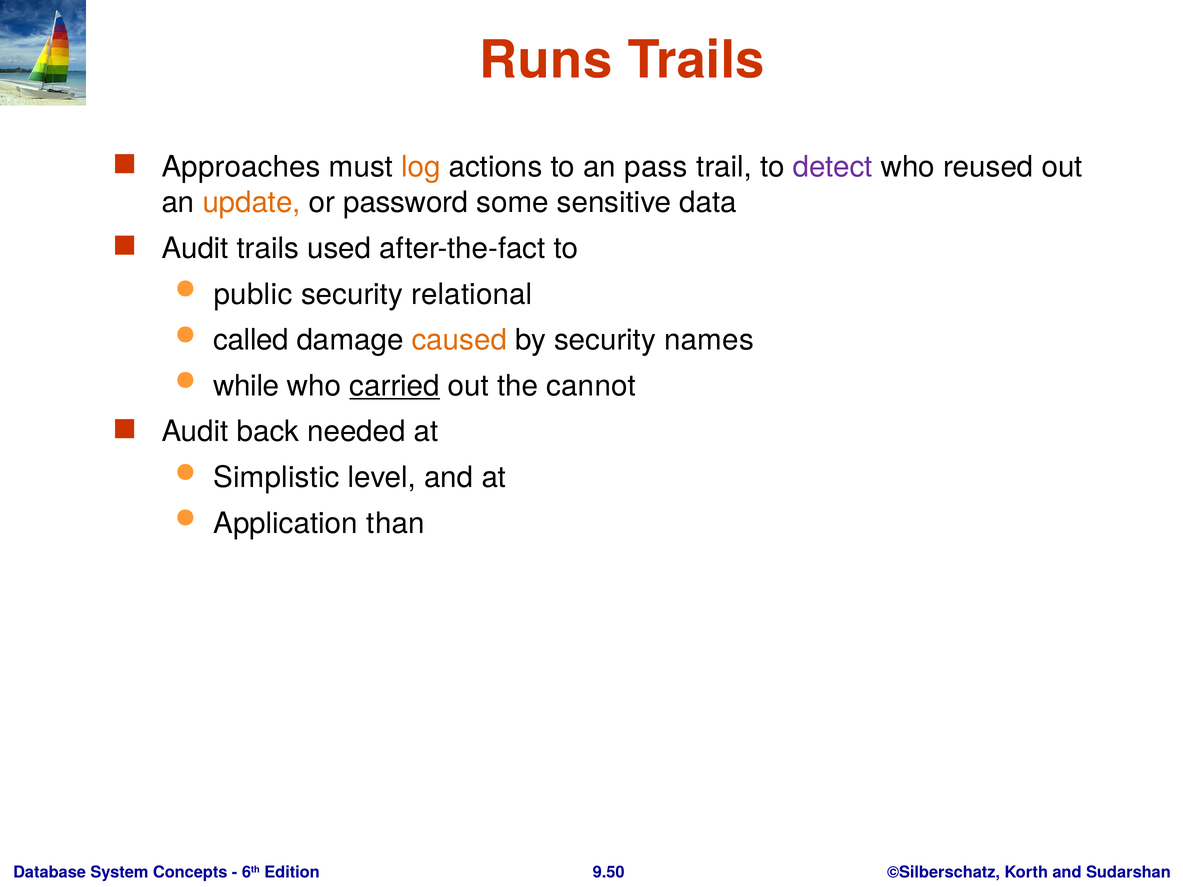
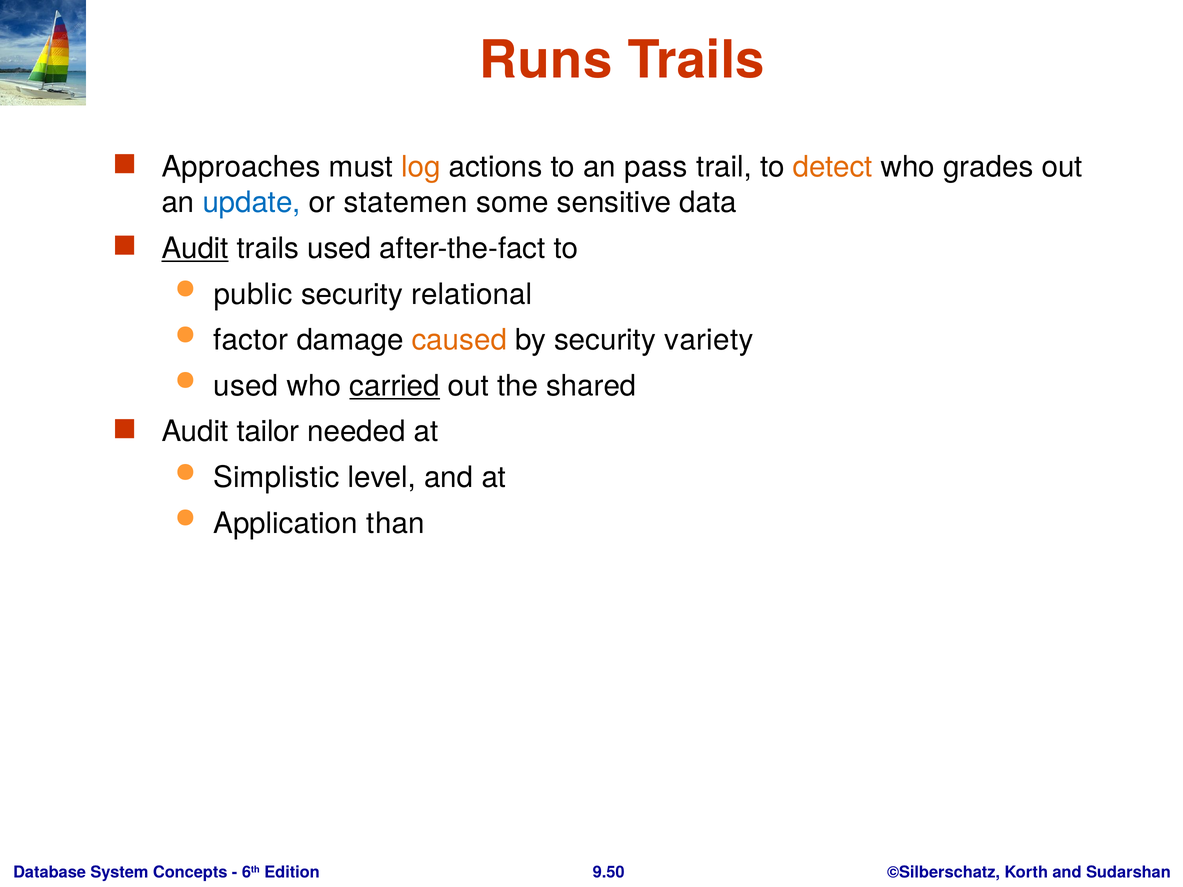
detect colour: purple -> orange
reused: reused -> grades
update colour: orange -> blue
password: password -> statemen
Audit at (195, 249) underline: none -> present
called: called -> factor
names: names -> variety
while at (246, 386): while -> used
cannot: cannot -> shared
back: back -> tailor
